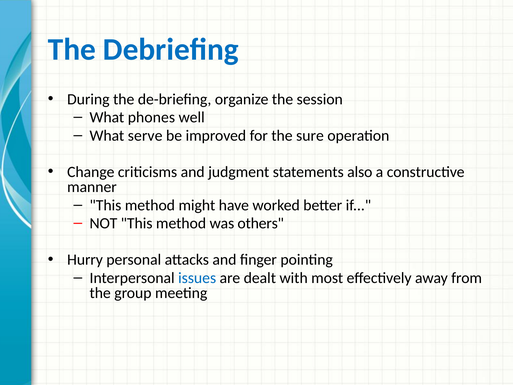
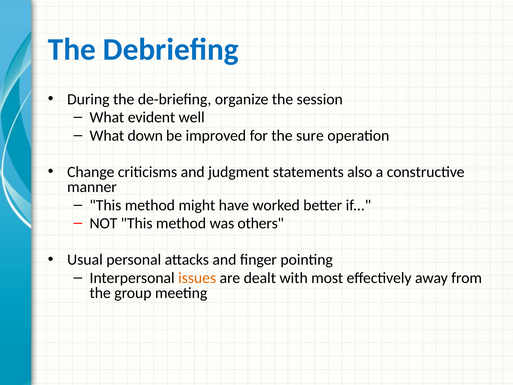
phones: phones -> evident
serve: serve -> down
Hurry: Hurry -> Usual
issues colour: blue -> orange
